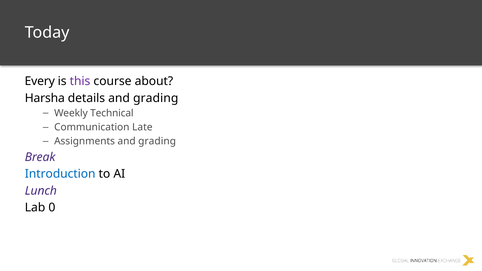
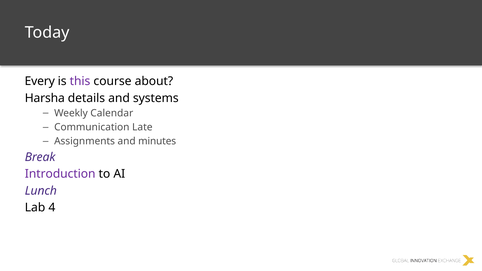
details and grading: grading -> systems
Technical: Technical -> Calendar
Assignments and grading: grading -> minutes
Introduction colour: blue -> purple
0: 0 -> 4
